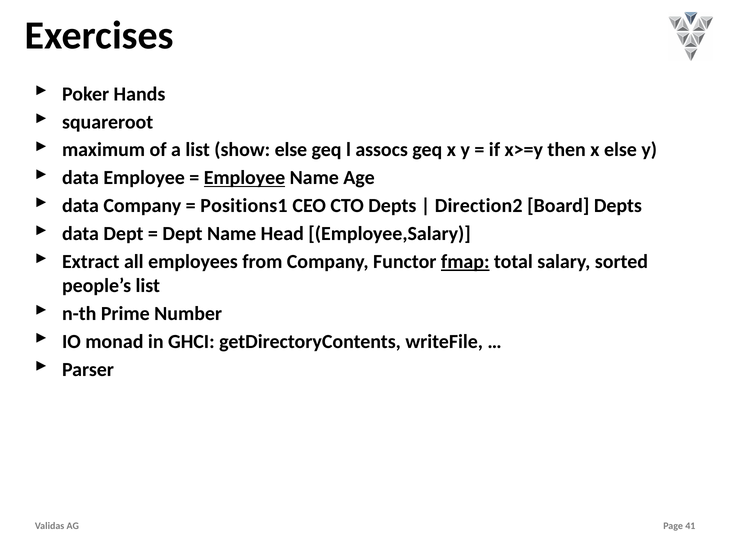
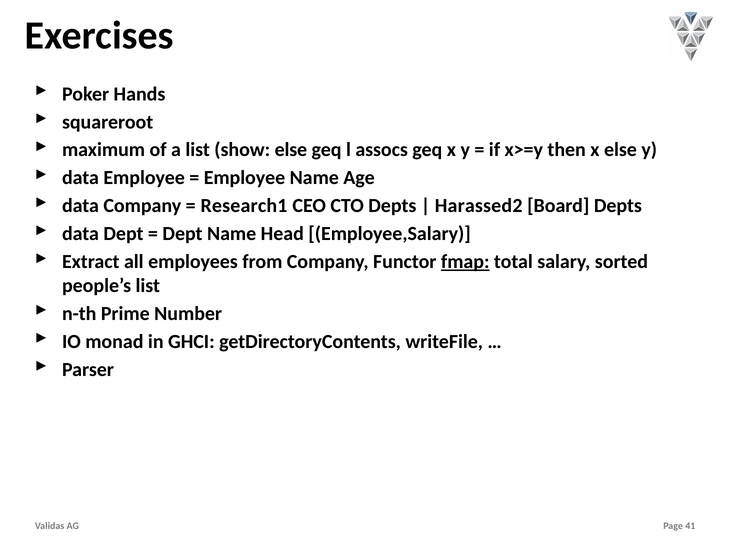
Employee at (244, 178) underline: present -> none
Positions1: Positions1 -> Research1
Direction2: Direction2 -> Harassed2
